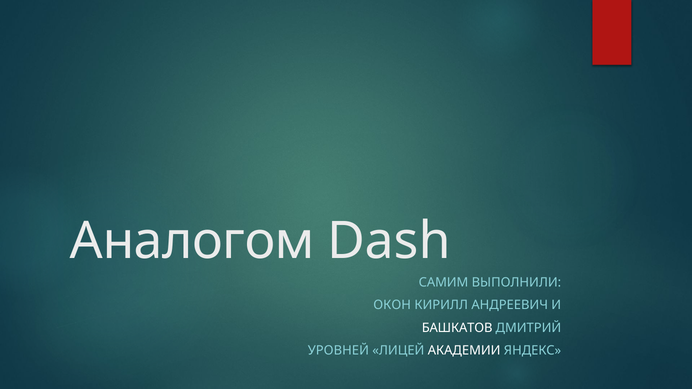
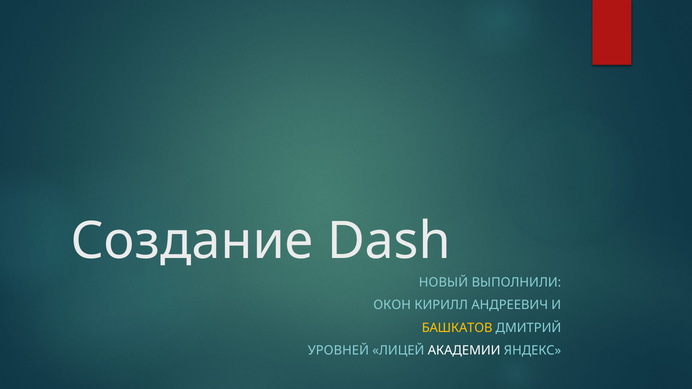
Аналогом: Аналогом -> Создание
САМИМ: САМИМ -> НОВЫЙ
БАШКАТОВ colour: white -> yellow
